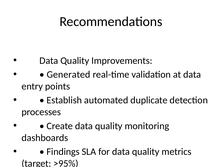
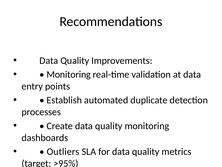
Generated at (69, 74): Generated -> Monitoring
Findings at (63, 151): Findings -> Outliers
